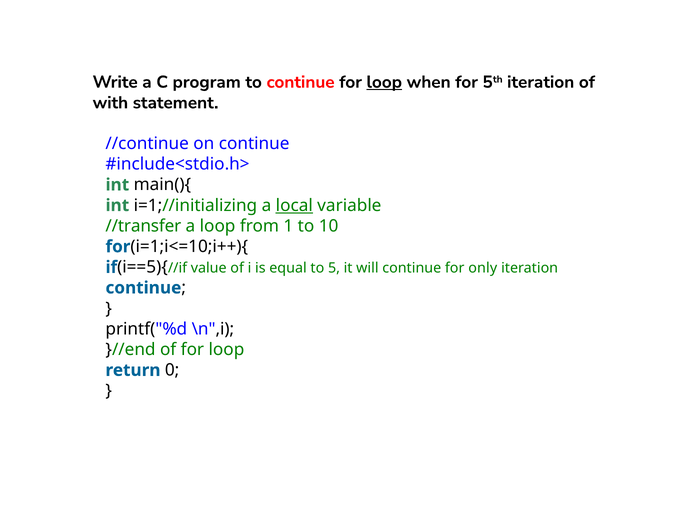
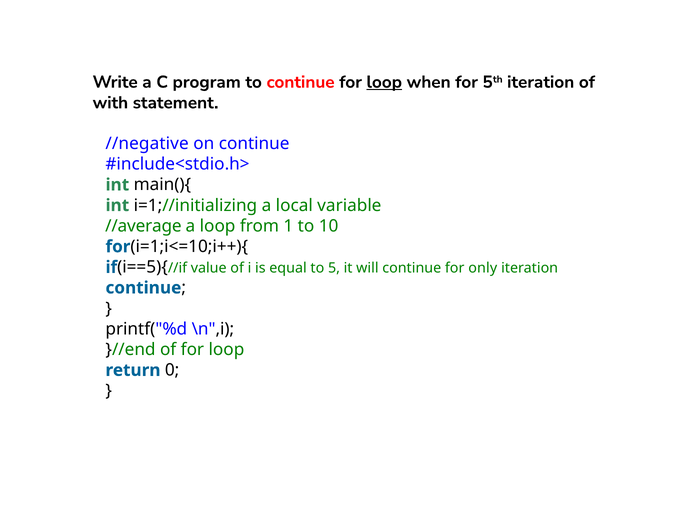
//continue: //continue -> //negative
local underline: present -> none
//transfer: //transfer -> //average
